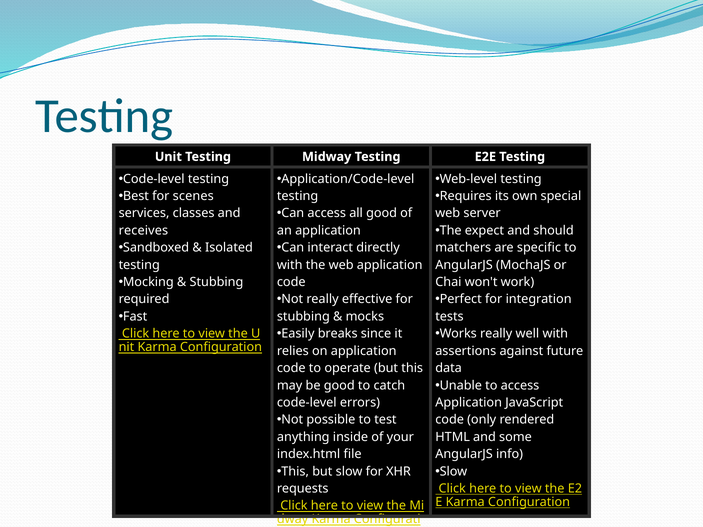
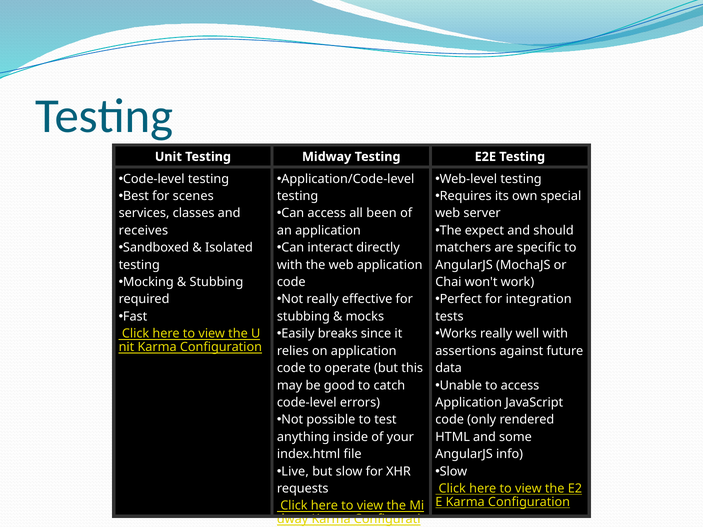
all good: good -> been
This at (295, 472): This -> Live
